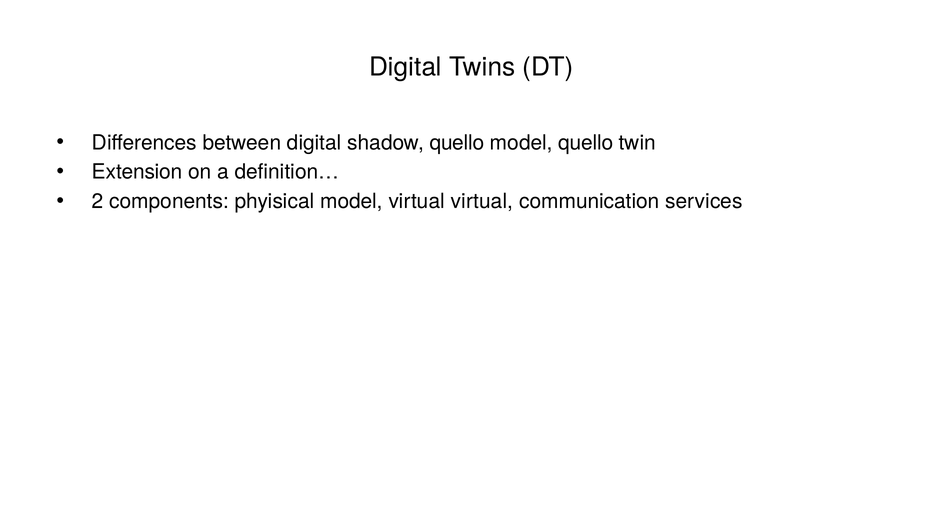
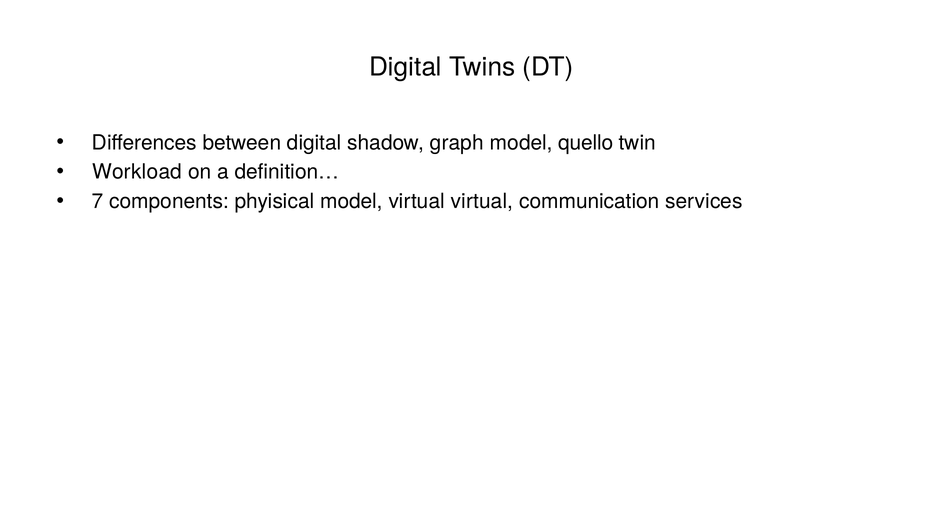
shadow quello: quello -> graph
Extension: Extension -> Workload
2: 2 -> 7
